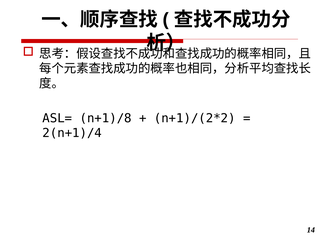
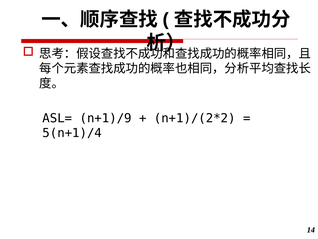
n+1)/8: n+1)/8 -> n+1)/9
2(n+1)/4: 2(n+1)/4 -> 5(n+1)/4
